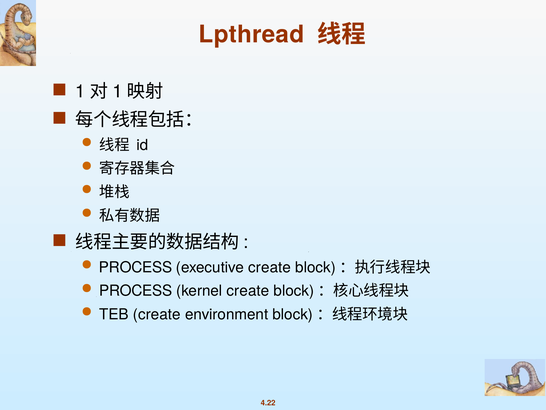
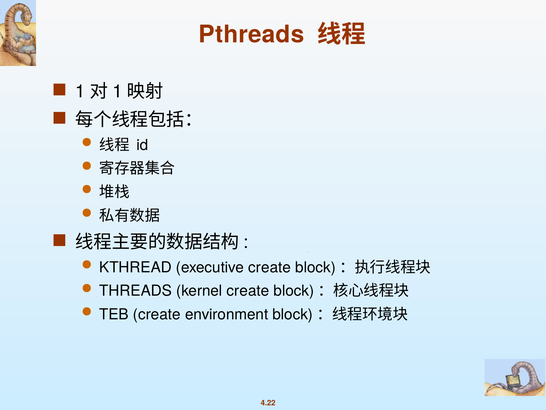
Lpthread: Lpthread -> Pthreads
PROCESS at (136, 267): PROCESS -> KTHREAD
PROCESS at (136, 291): PROCESS -> THREADS
